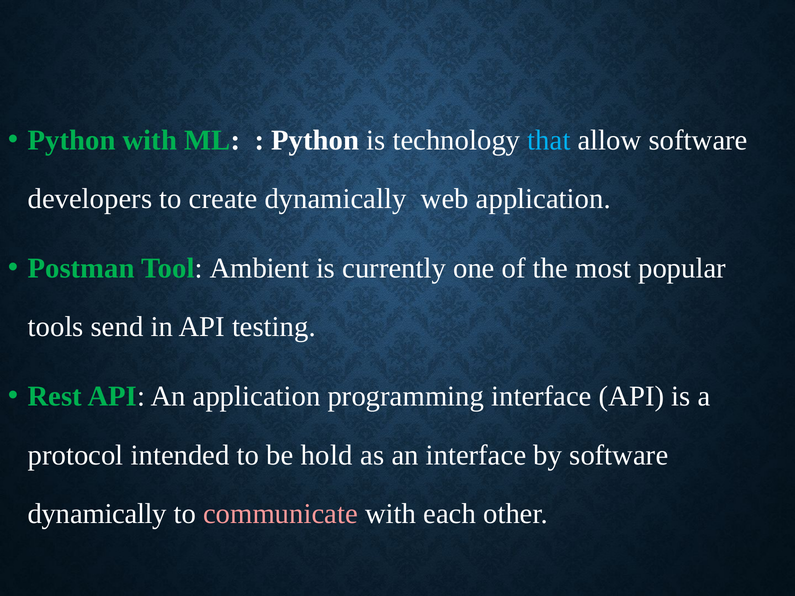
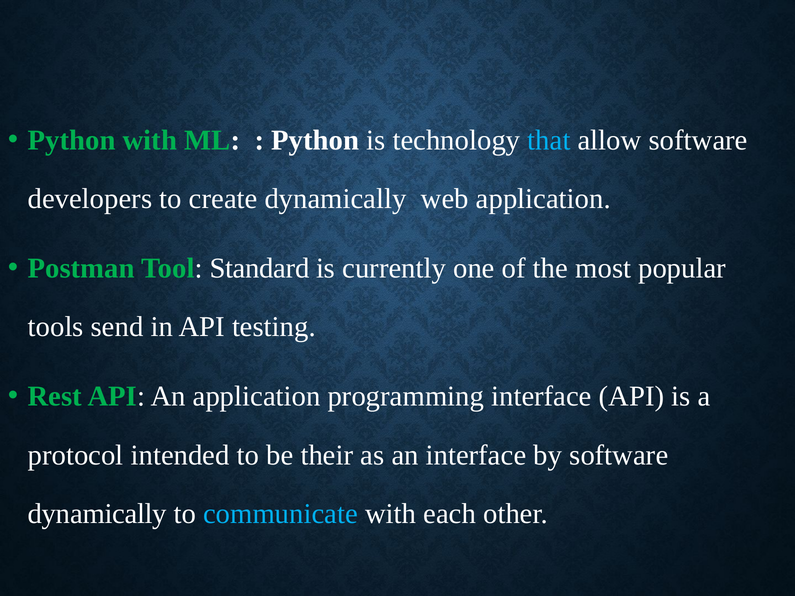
Ambient: Ambient -> Standard
hold: hold -> their
communicate colour: pink -> light blue
